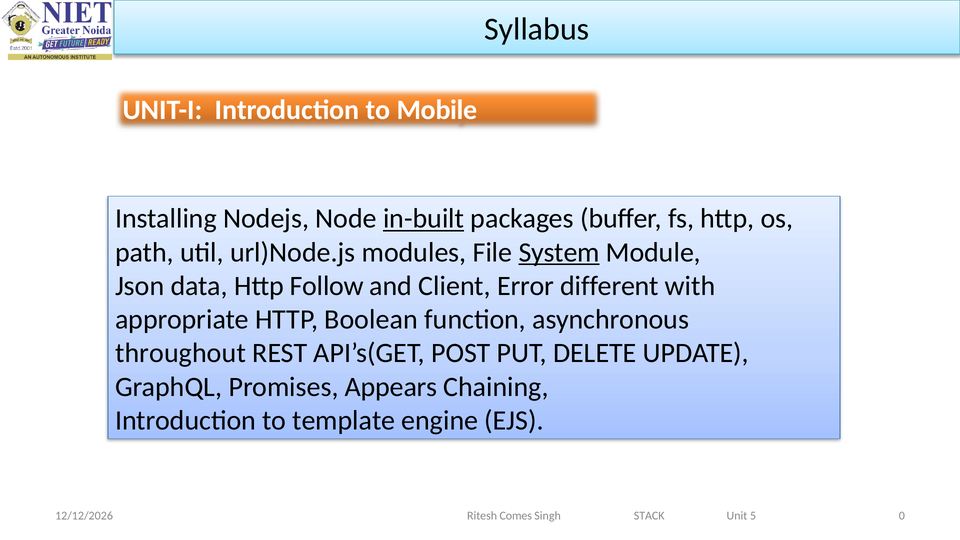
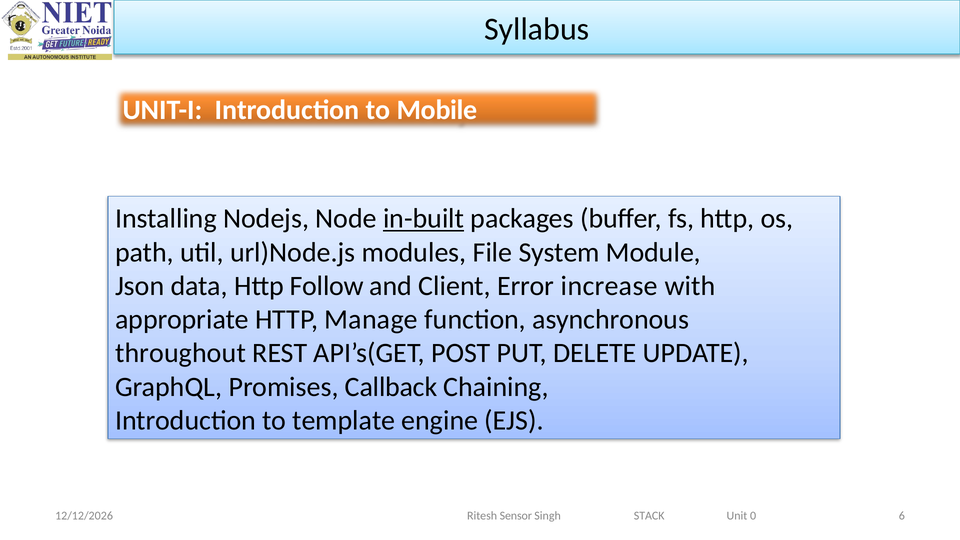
System underline: present -> none
different: different -> increase
Boolean: Boolean -> Manage
Appears: Appears -> Callback
0: 0 -> 6
Comes: Comes -> Sensor
5: 5 -> 0
